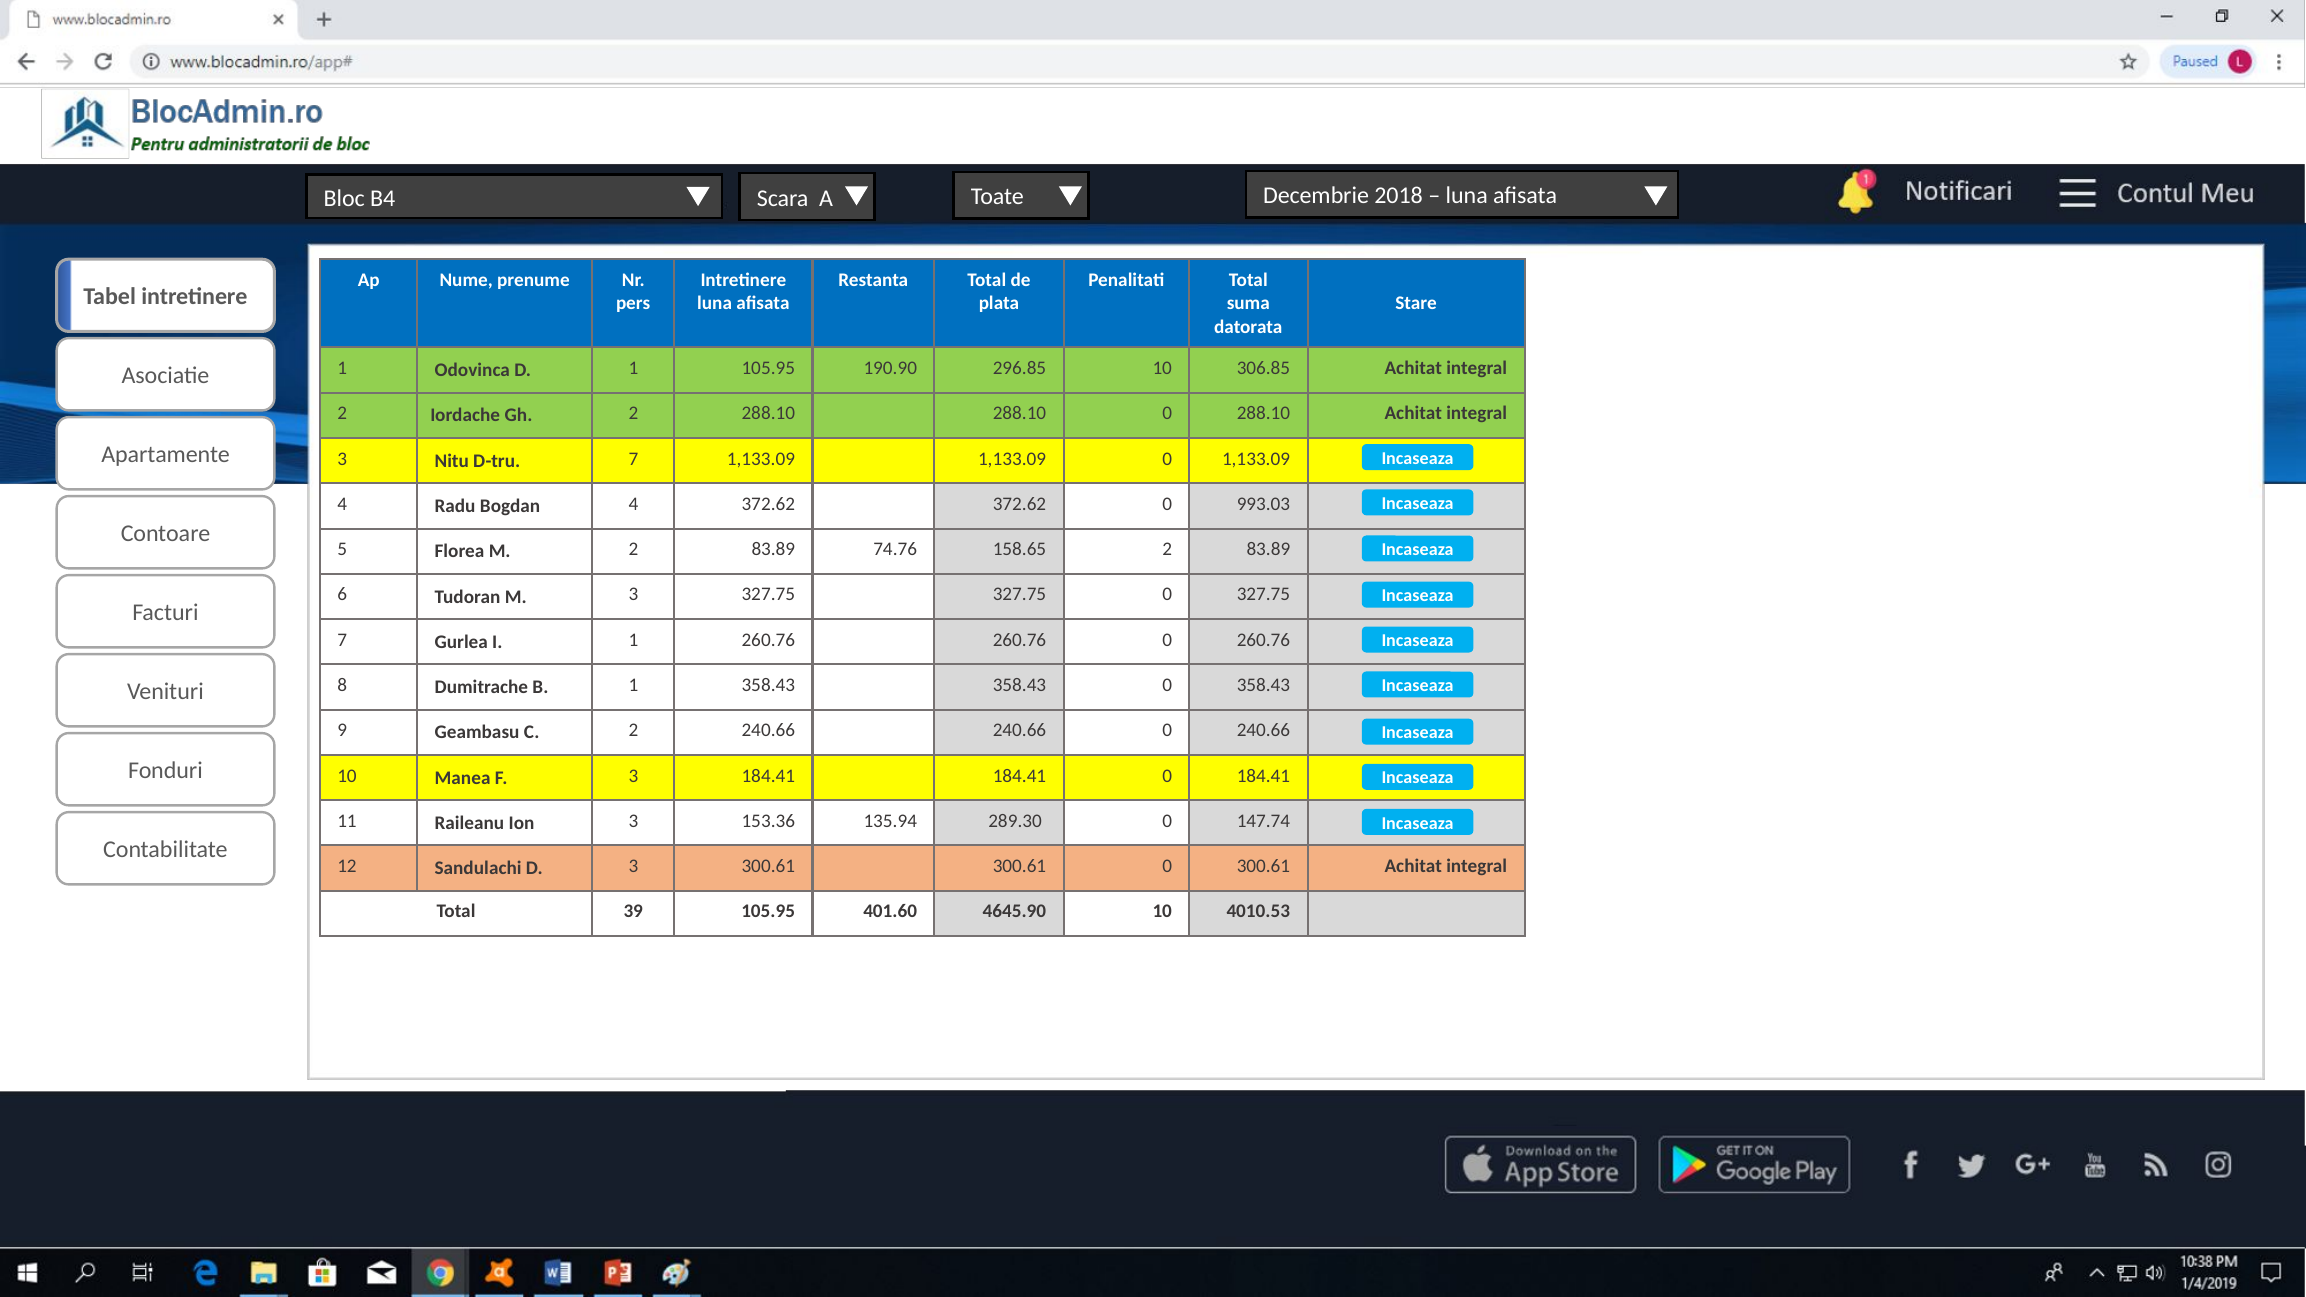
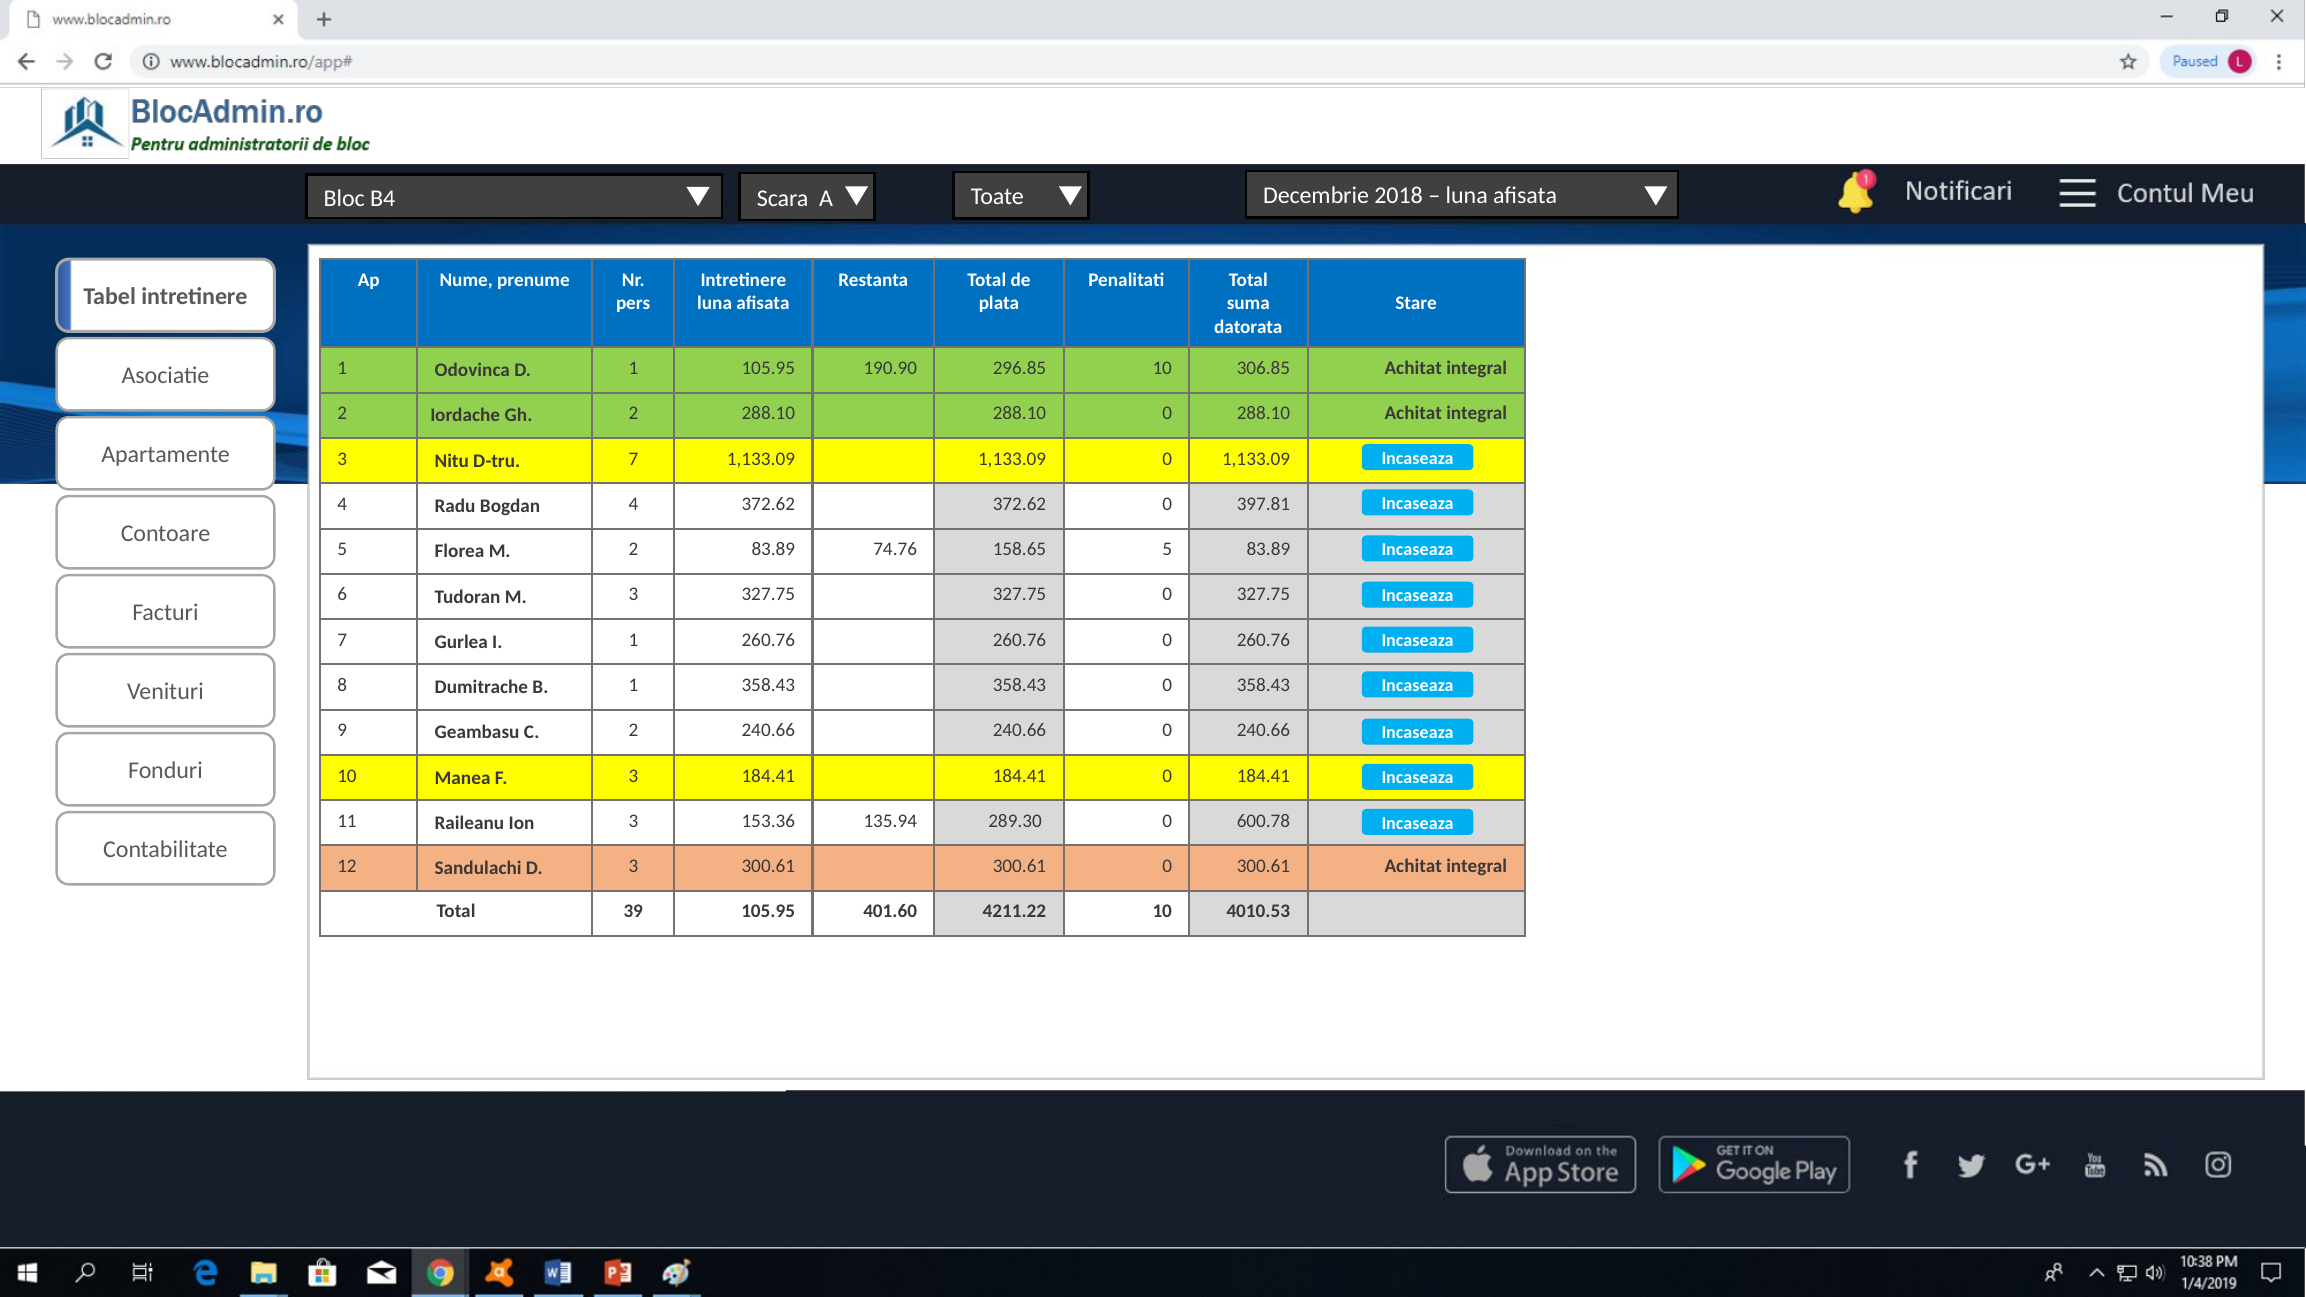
993.03: 993.03 -> 397.81
158.65 2: 2 -> 5
147.74: 147.74 -> 600.78
4645.90: 4645.90 -> 4211.22
